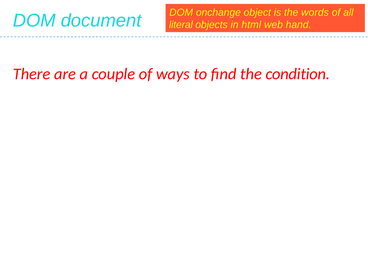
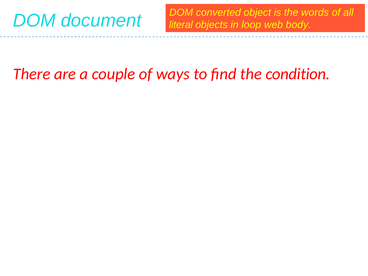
onchange: onchange -> converted
html: html -> loop
hand: hand -> body
